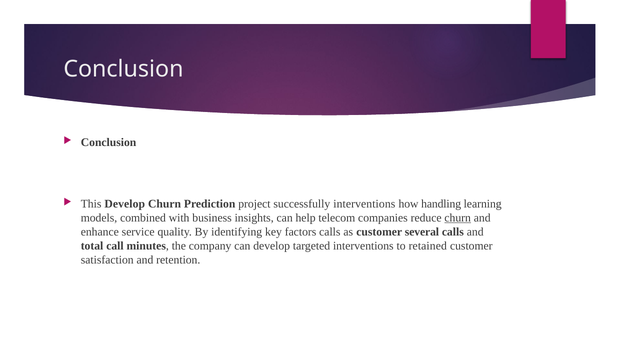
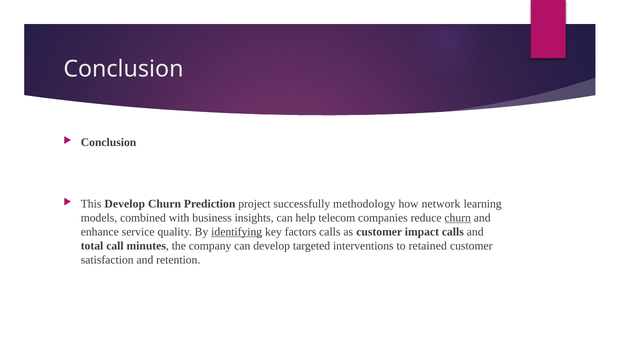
successfully interventions: interventions -> methodology
handling: handling -> network
identifying underline: none -> present
several: several -> impact
